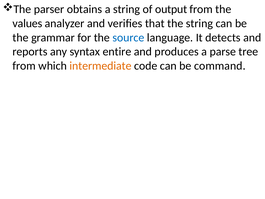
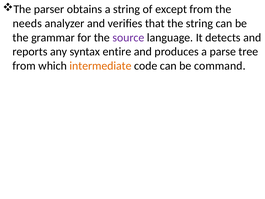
output: output -> except
values: values -> needs
source colour: blue -> purple
